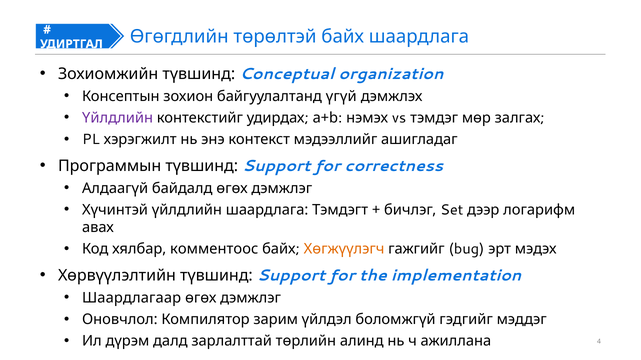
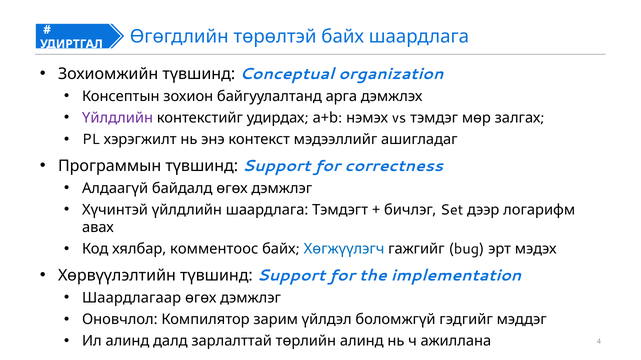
үгүй: үгүй -> арга
Хөгжүүлэгч colour: orange -> blue
Ил дүрэм: дүрэм -> алинд
